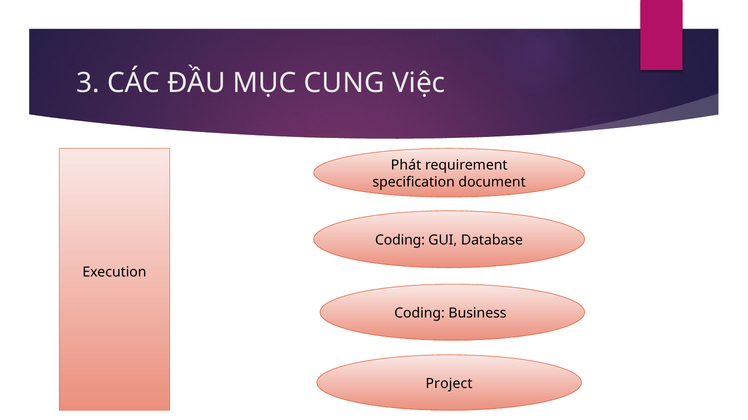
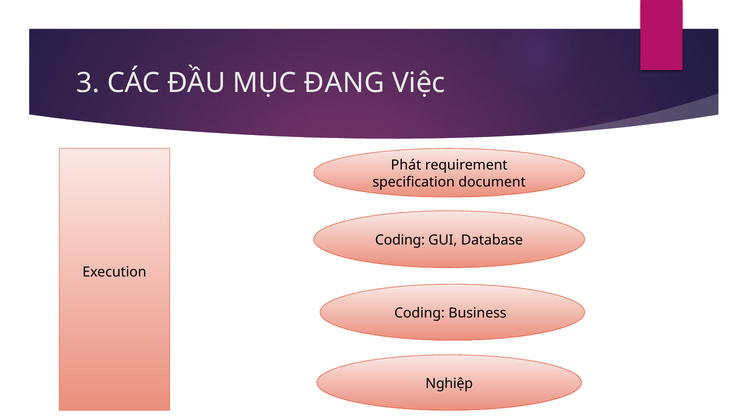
CUNG: CUNG -> ĐANG
Project: Project -> Nghiệp
